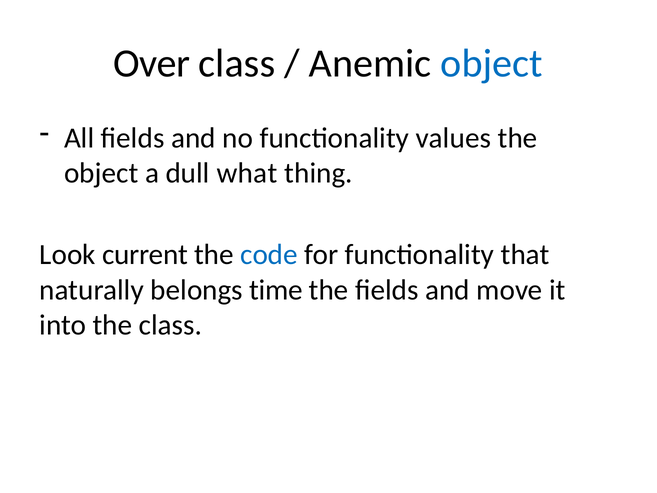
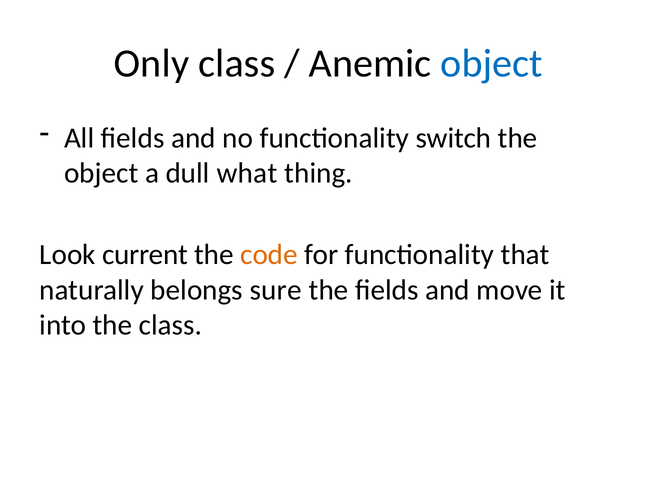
Over: Over -> Only
values: values -> switch
code colour: blue -> orange
time: time -> sure
